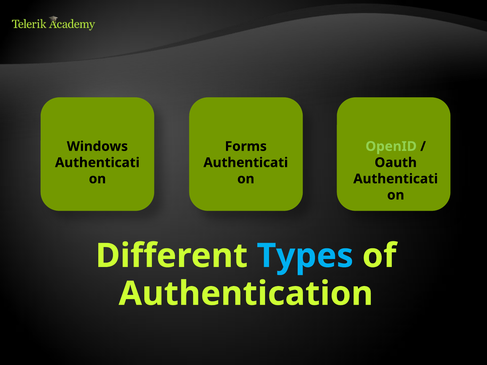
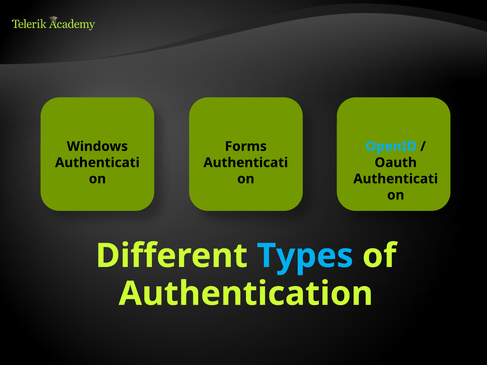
OpenID colour: light green -> light blue
